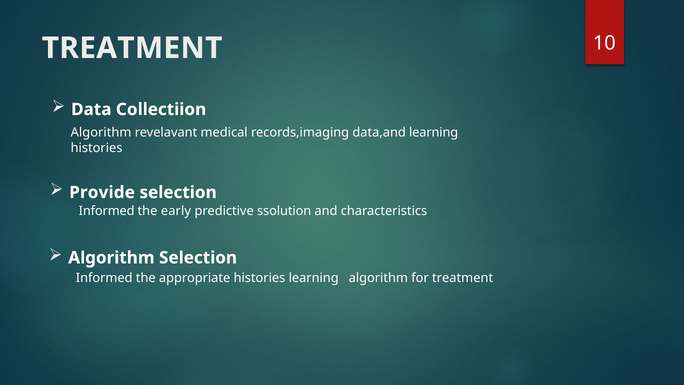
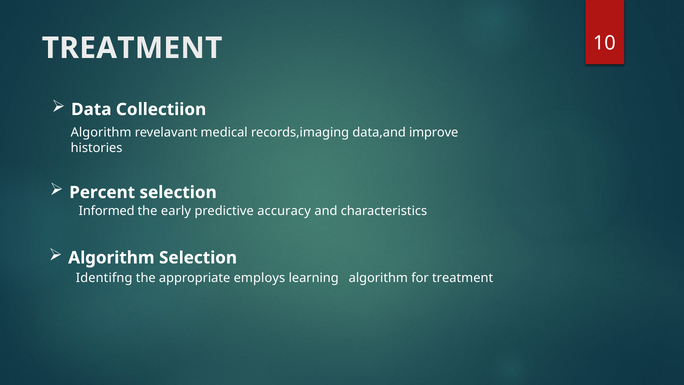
data,and learning: learning -> improve
Provide: Provide -> Percent
ssolution: ssolution -> accuracy
Informed at (104, 278): Informed -> Identifng
appropriate histories: histories -> employs
